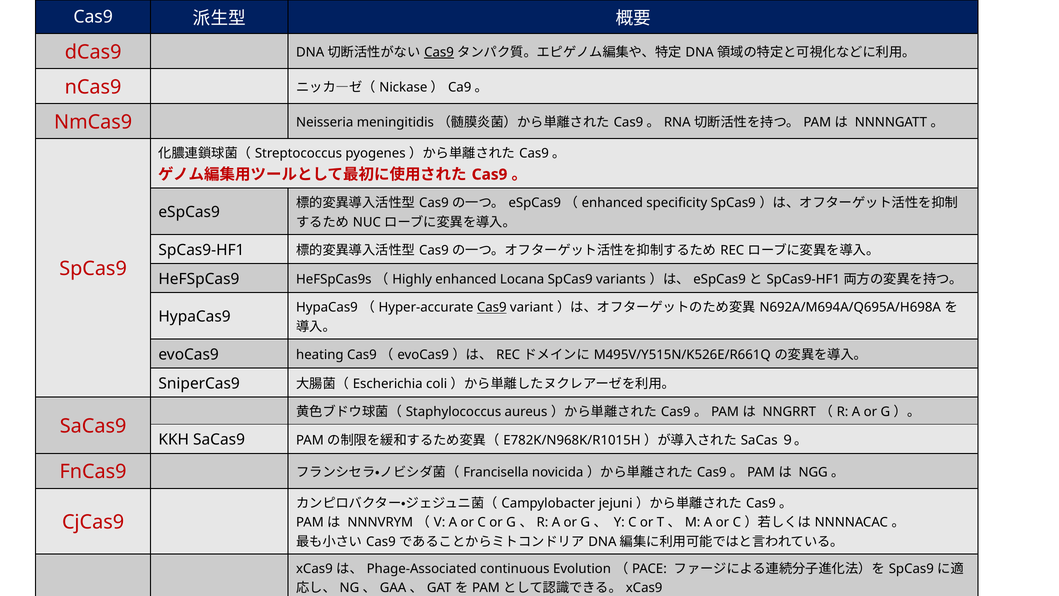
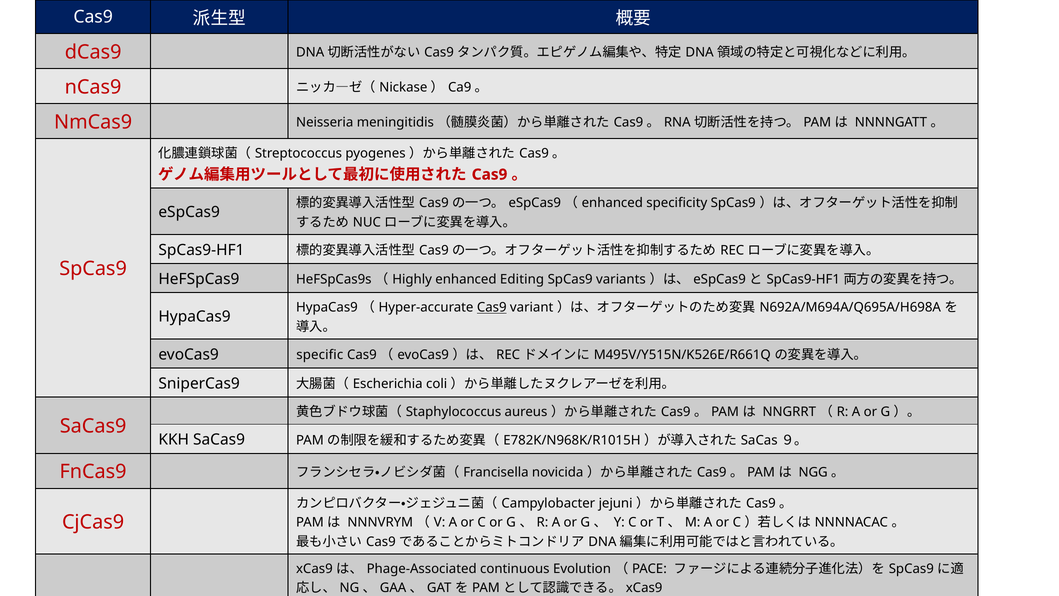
Cas9 at (439, 52) underline: present -> none
Locana: Locana -> Editing
heating: heating -> specific
